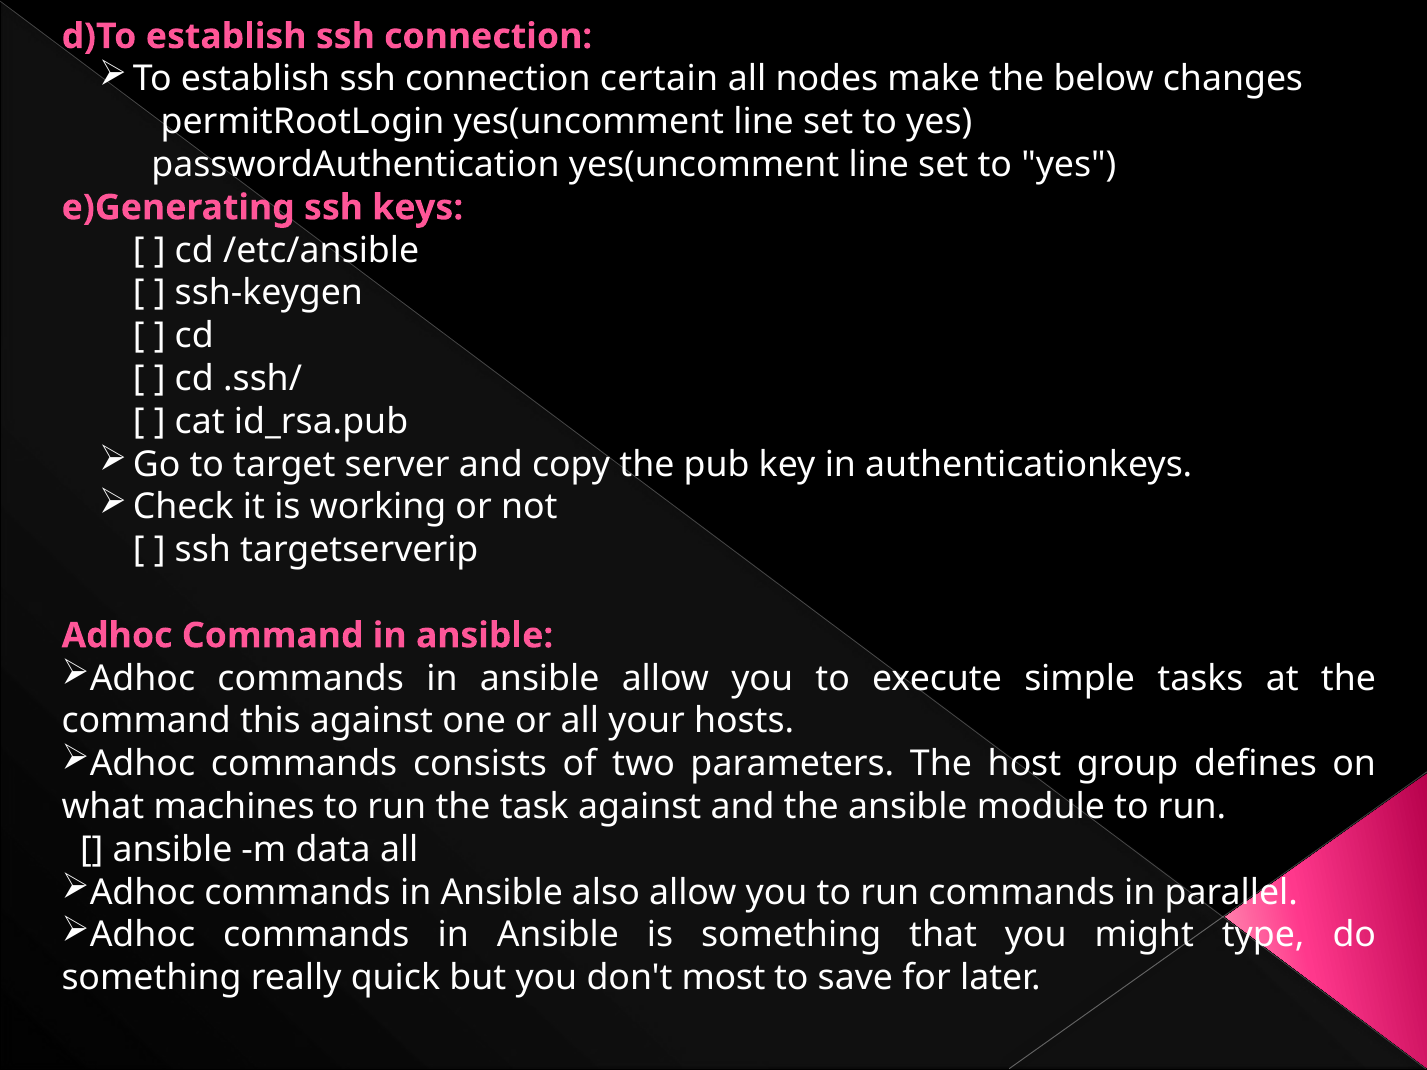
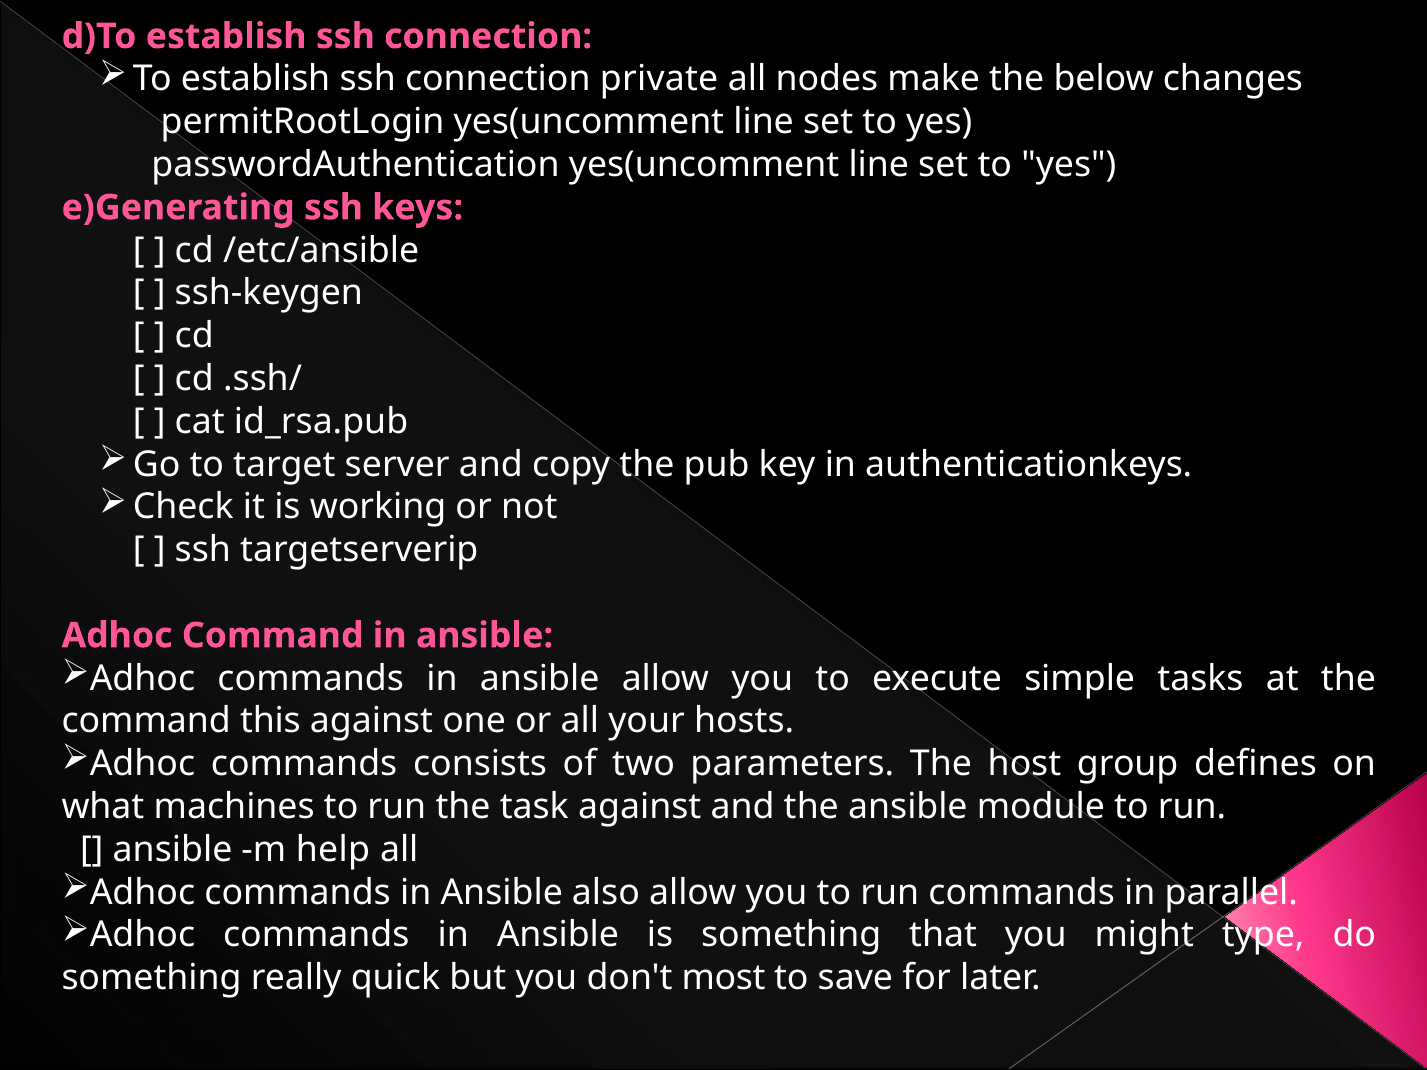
certain: certain -> private
data: data -> help
